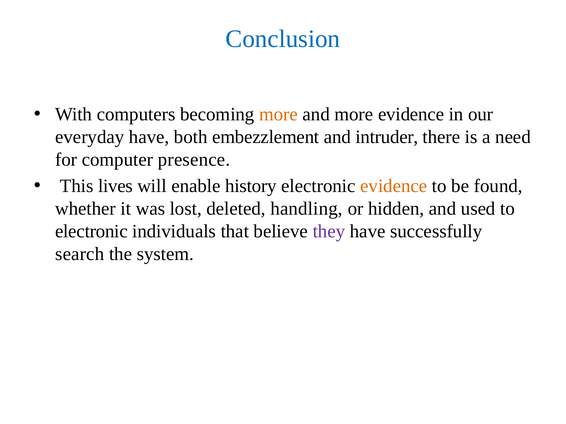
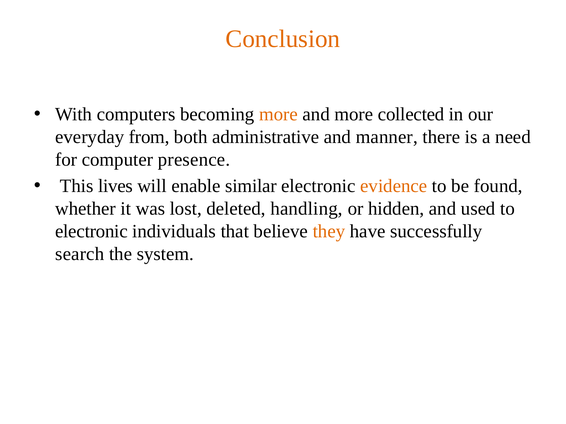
Conclusion colour: blue -> orange
more evidence: evidence -> collected
everyday have: have -> from
embezzlement: embezzlement -> administrative
intruder: intruder -> manner
history: history -> similar
they colour: purple -> orange
